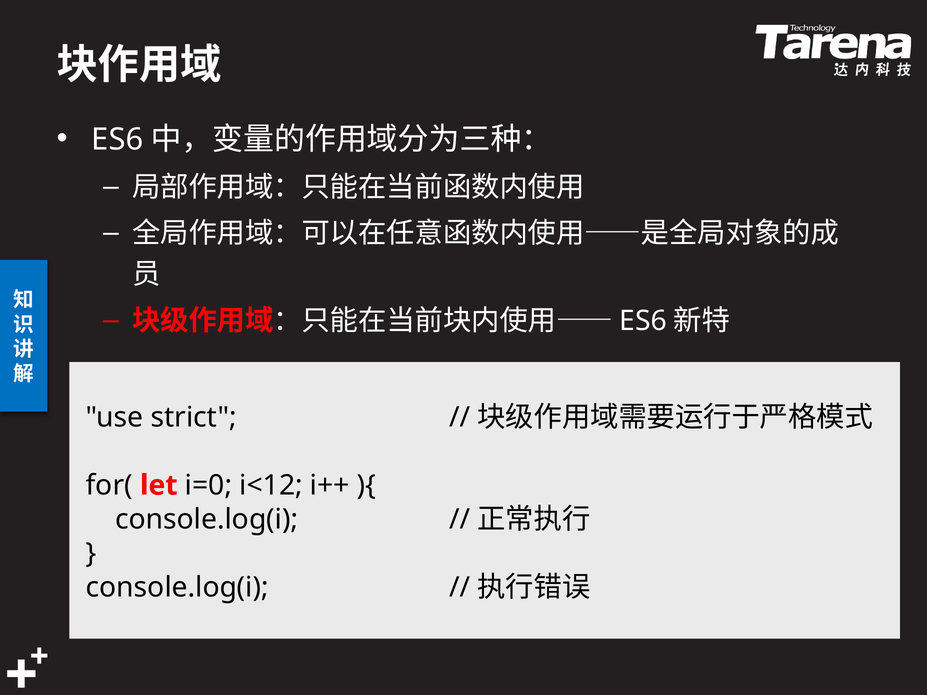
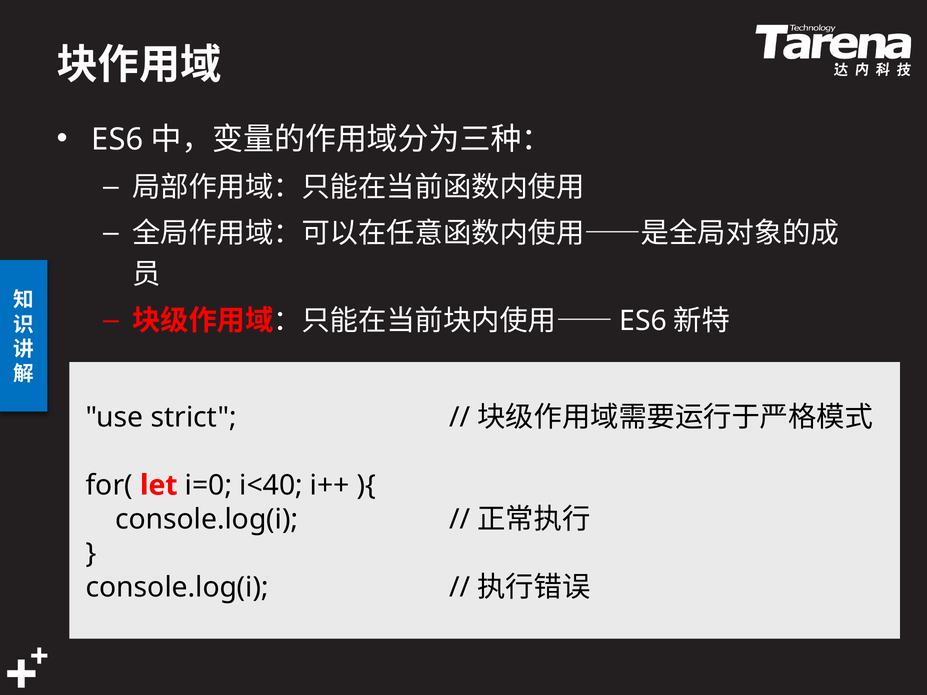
i<12: i<12 -> i<40
